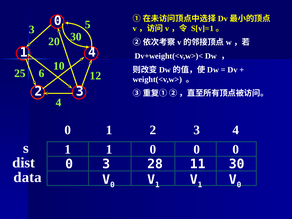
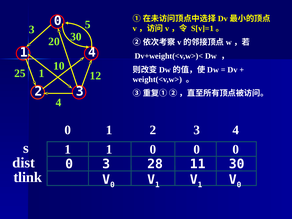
25 6: 6 -> 1
data: data -> tlink
